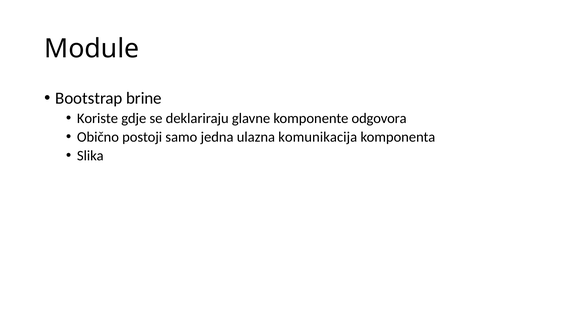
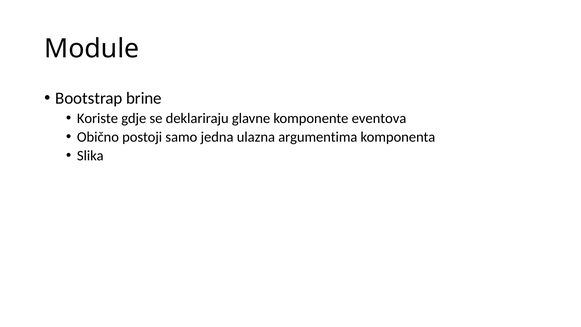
odgovora: odgovora -> eventova
komunikacija: komunikacija -> argumentima
